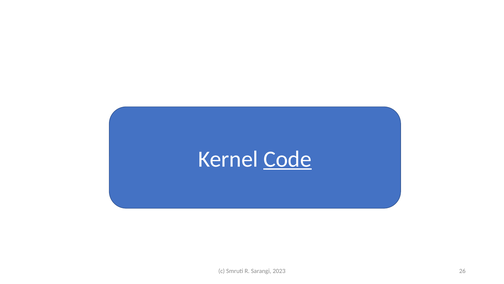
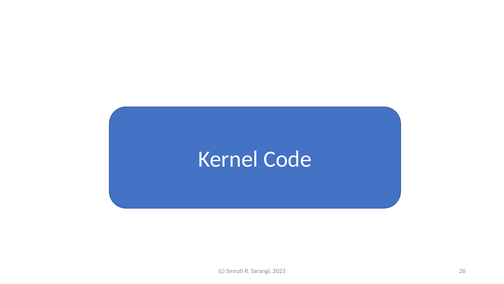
Code underline: present -> none
